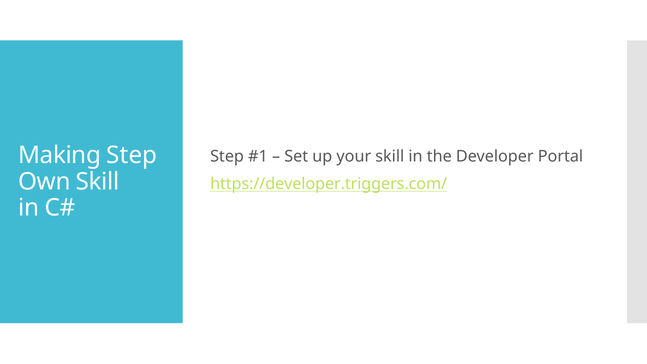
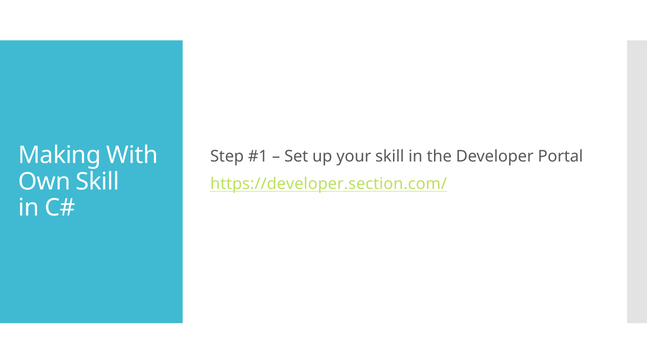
Making Step: Step -> With
https://developer.triggers.com/: https://developer.triggers.com/ -> https://developer.section.com/
